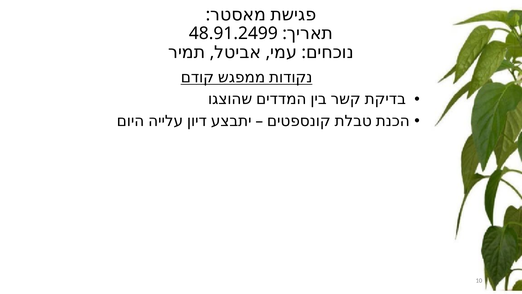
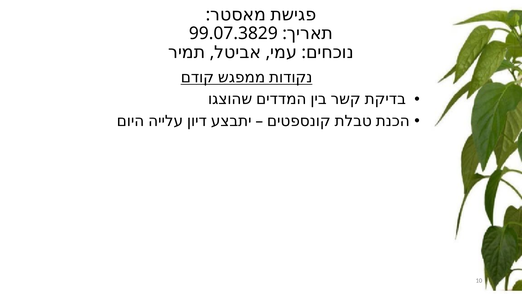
48.91.2499: 48.91.2499 -> 99.07.3829
